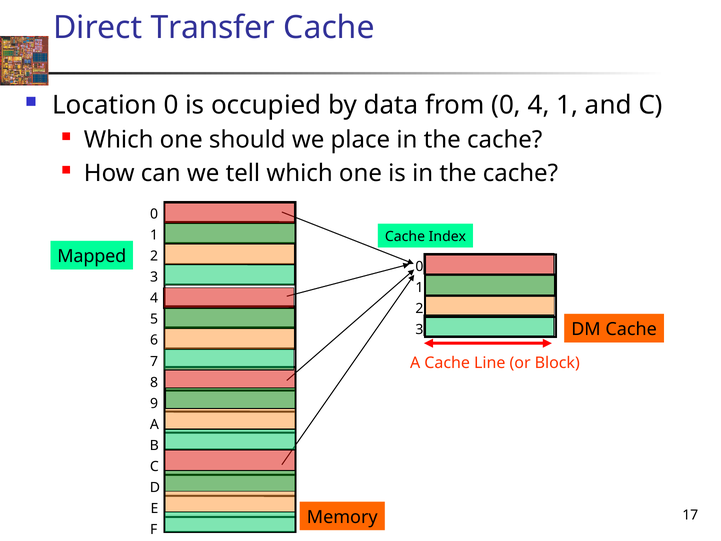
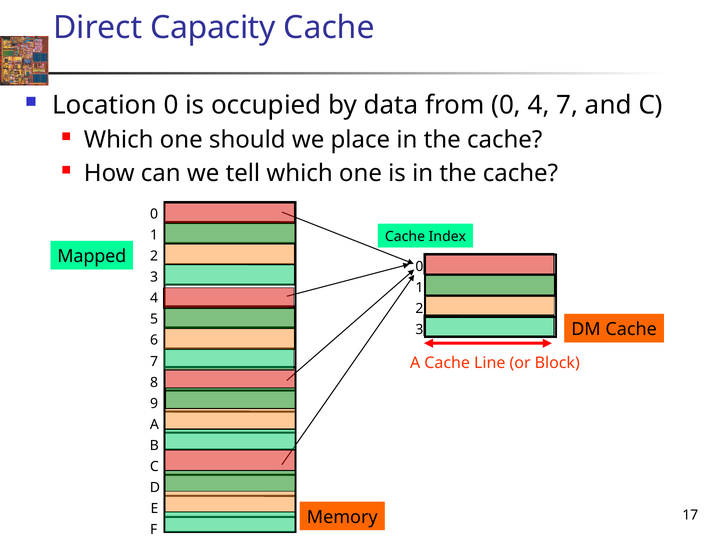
Transfer: Transfer -> Capacity
4 1: 1 -> 7
